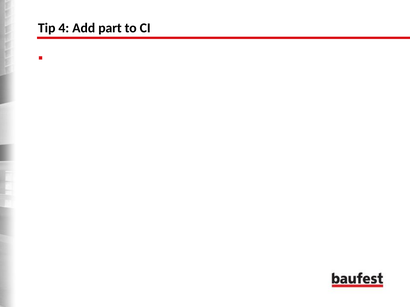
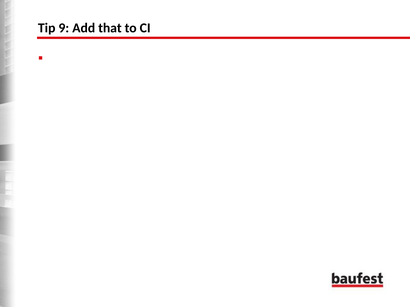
4: 4 -> 9
part: part -> that
